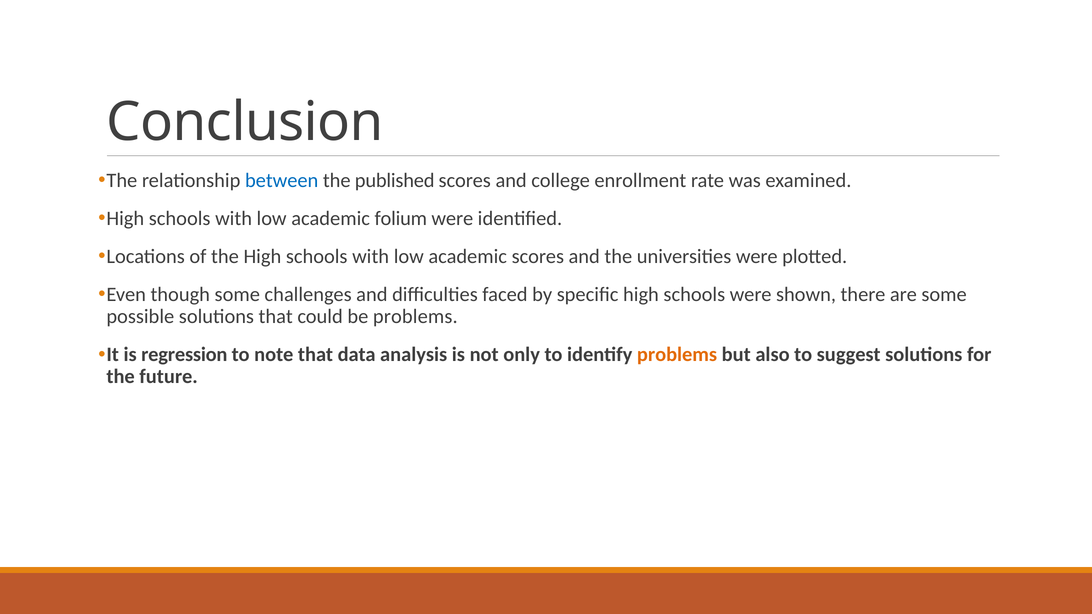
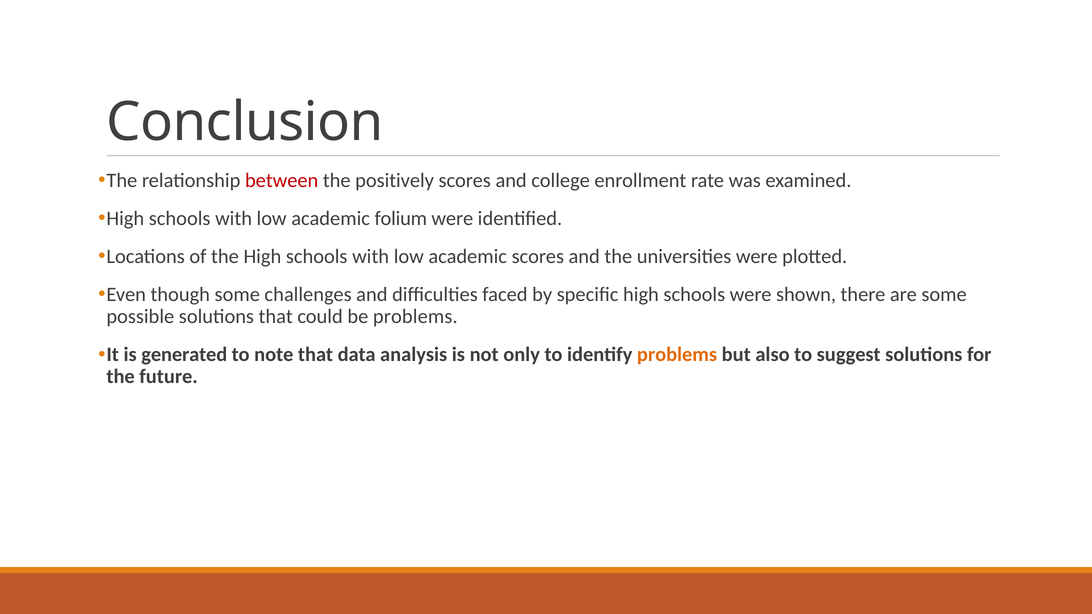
between colour: blue -> red
published: published -> positively
regression: regression -> generated
